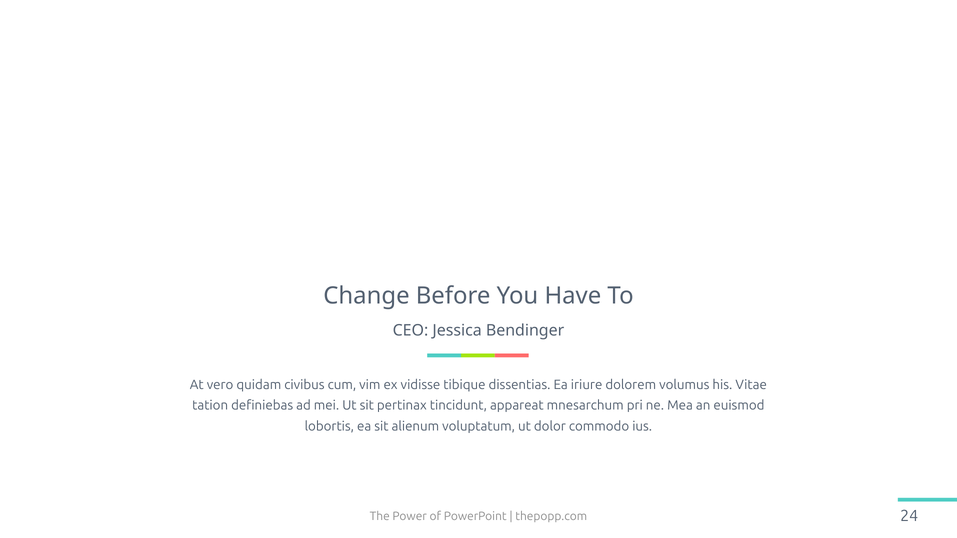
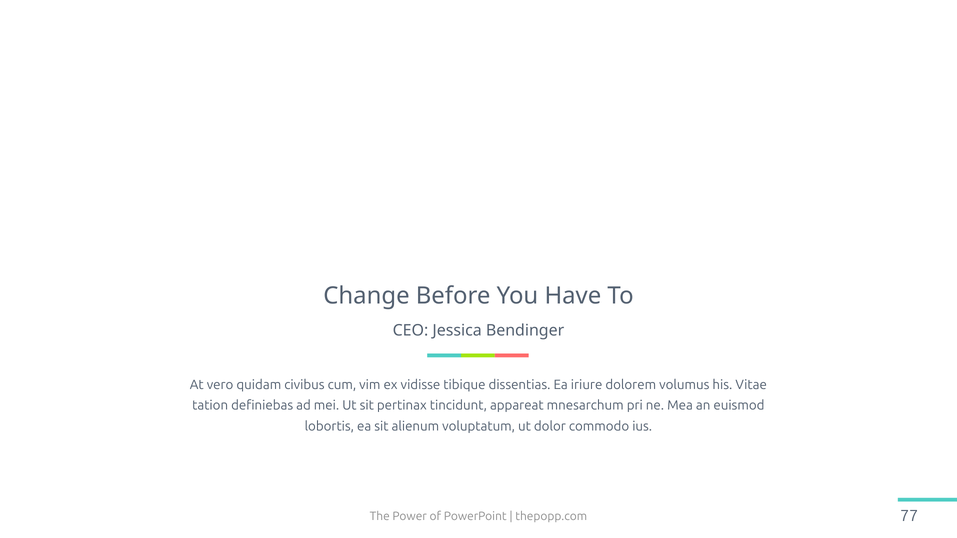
24: 24 -> 77
